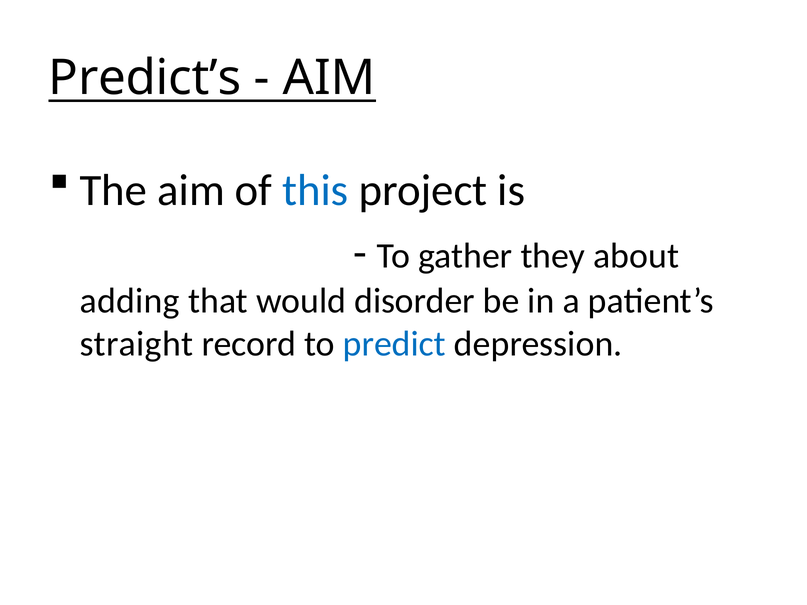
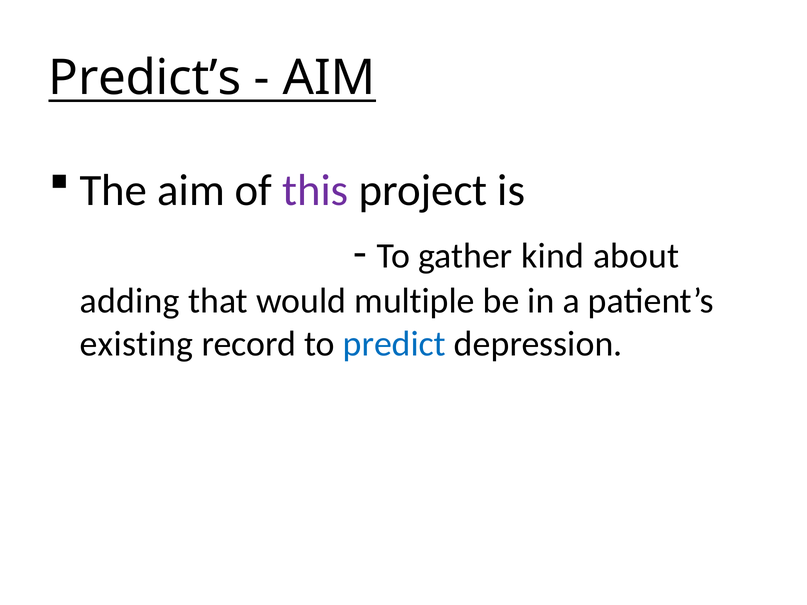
this colour: blue -> purple
they: they -> kind
disorder: disorder -> multiple
straight: straight -> existing
